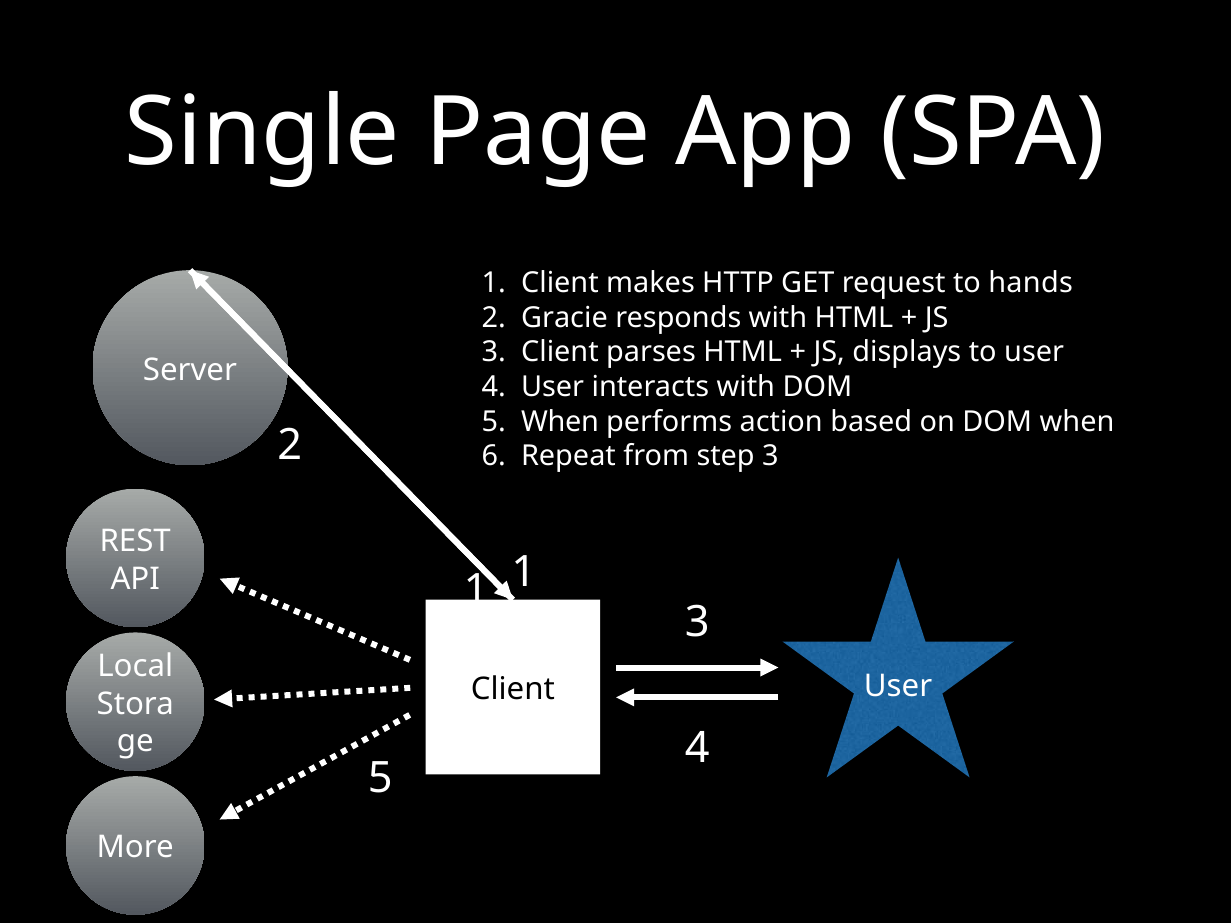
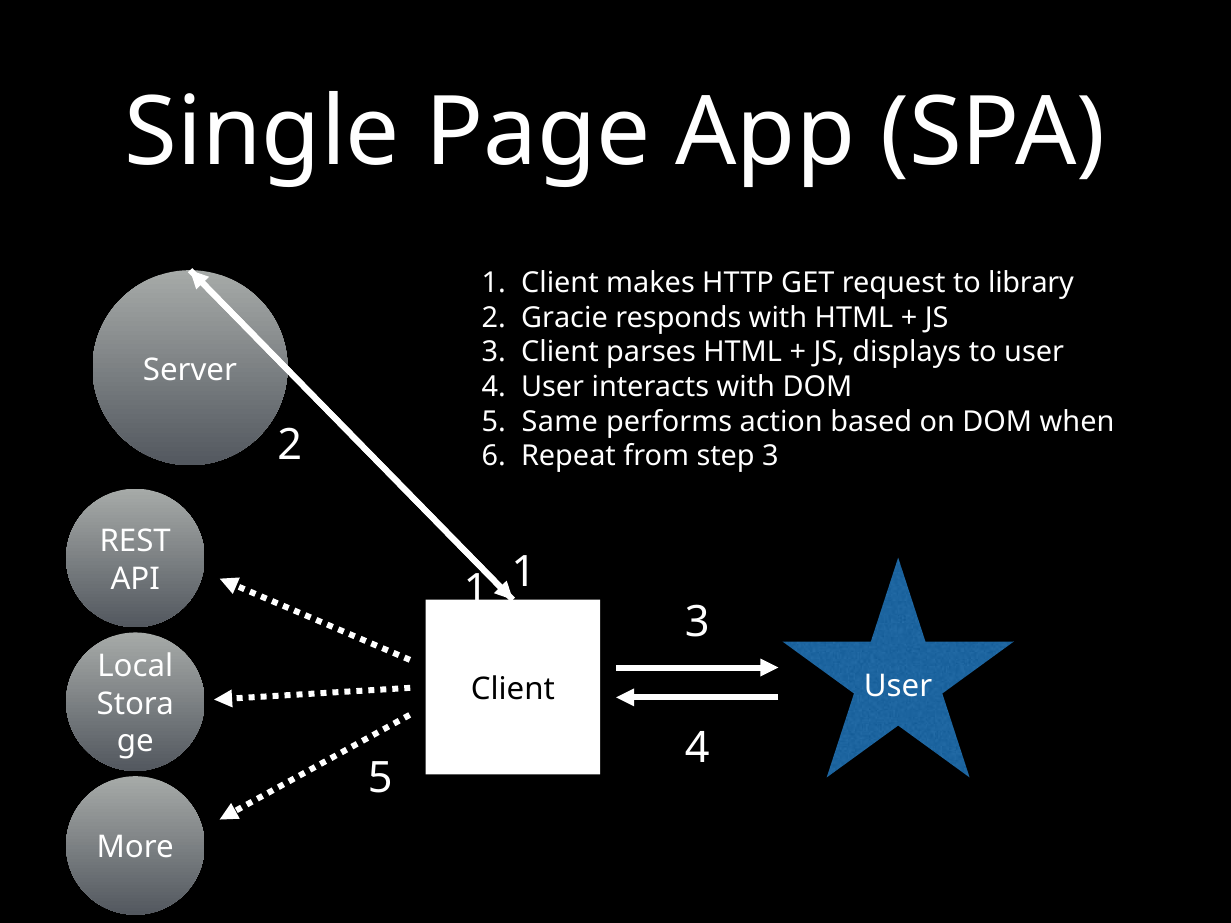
hands: hands -> library
When at (560, 422): When -> Same
